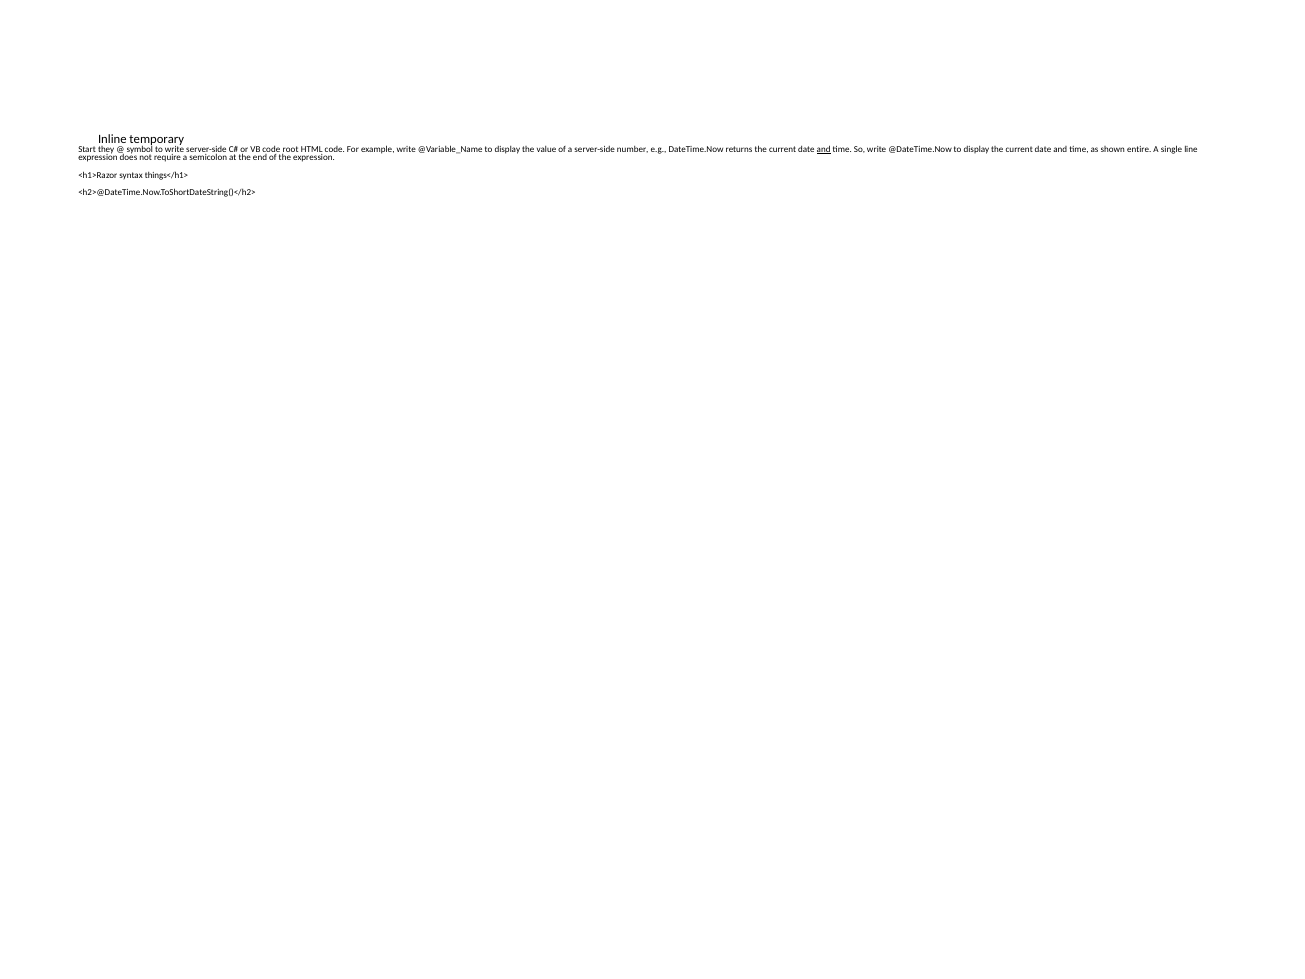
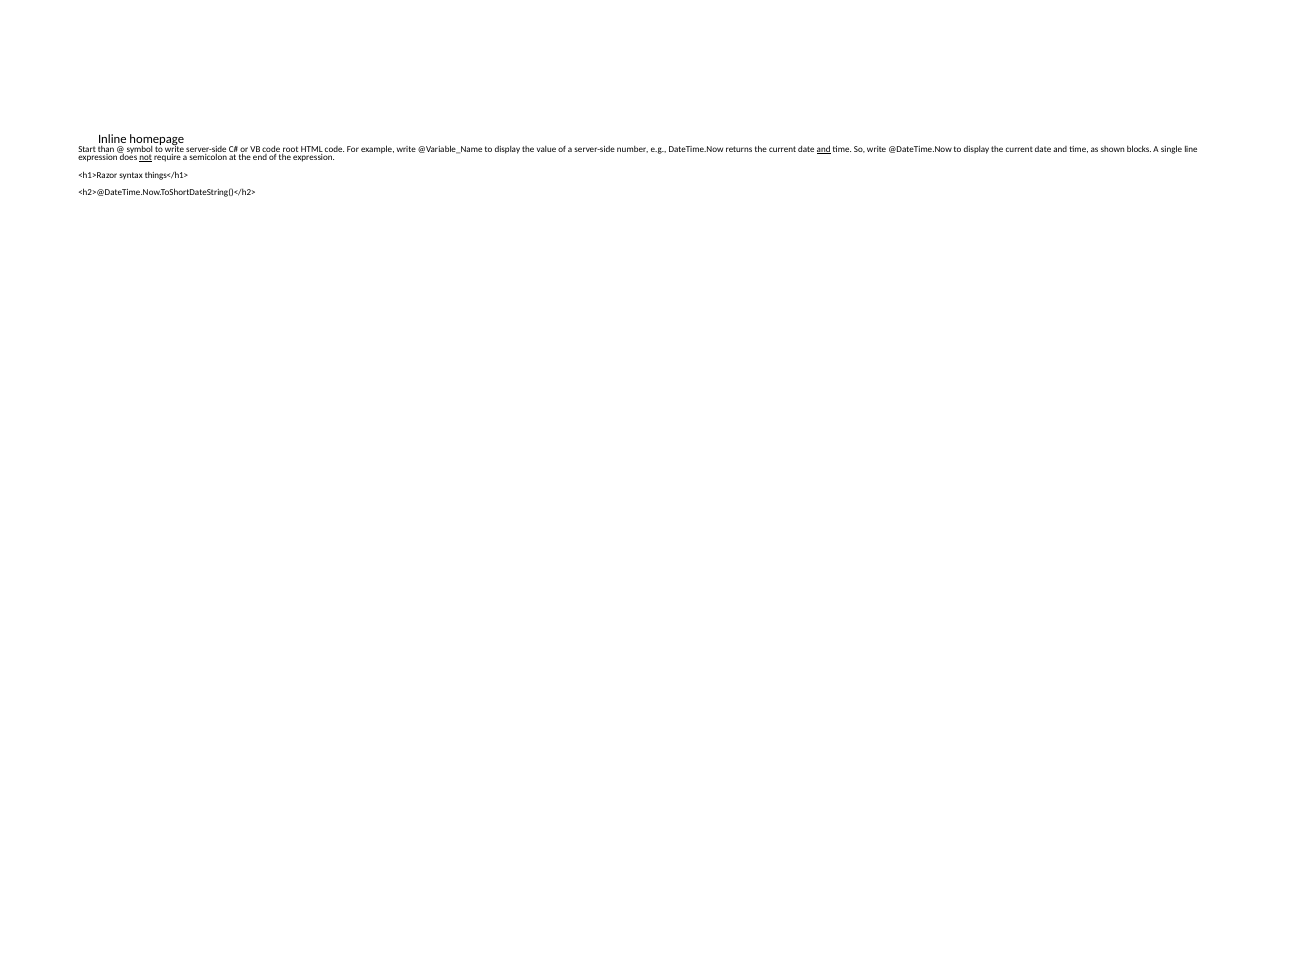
temporary: temporary -> homepage
they: they -> than
entire: entire -> blocks
not underline: none -> present
